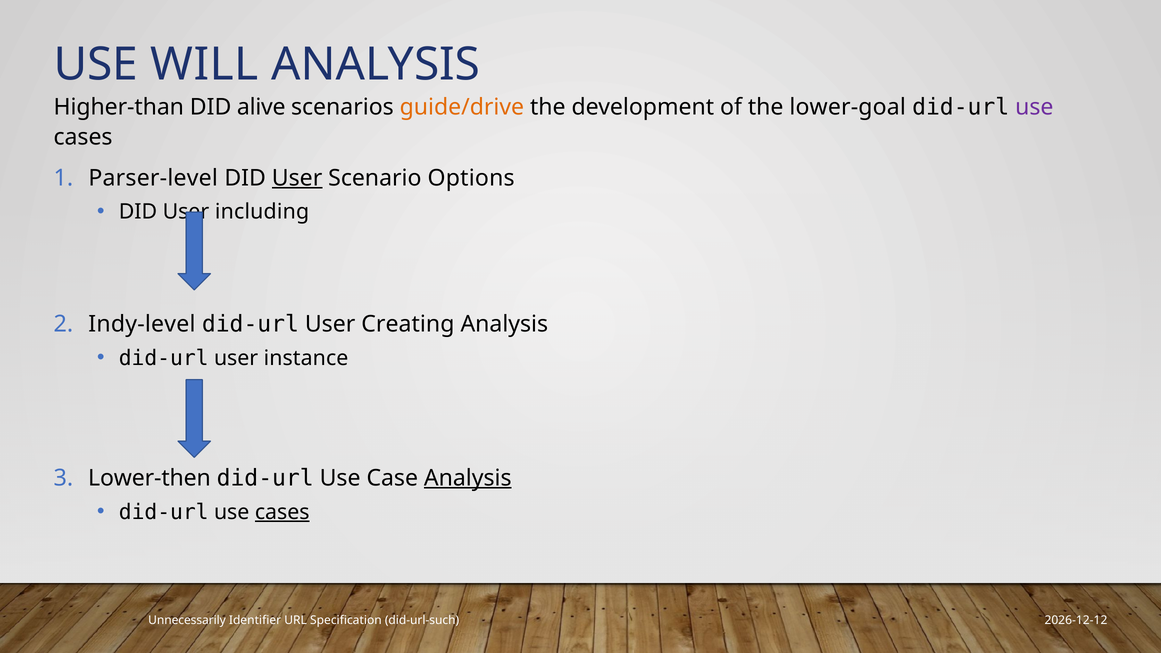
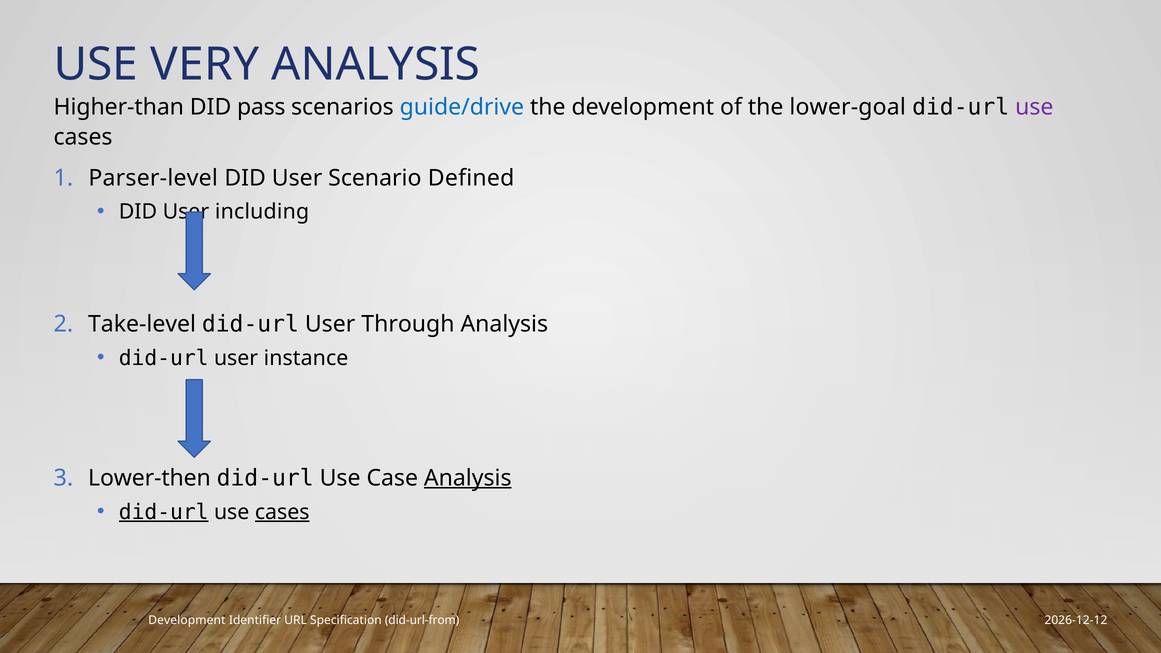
WILL: WILL -> VERY
alive: alive -> pass
guide/drive colour: orange -> blue
User at (297, 178) underline: present -> none
Options: Options -> Defined
Indy-level: Indy-level -> Take-level
Creating: Creating -> Through
did-url at (164, 512) underline: none -> present
Unnecessarily at (187, 621): Unnecessarily -> Development
did-url-such: did-url-such -> did-url-from
